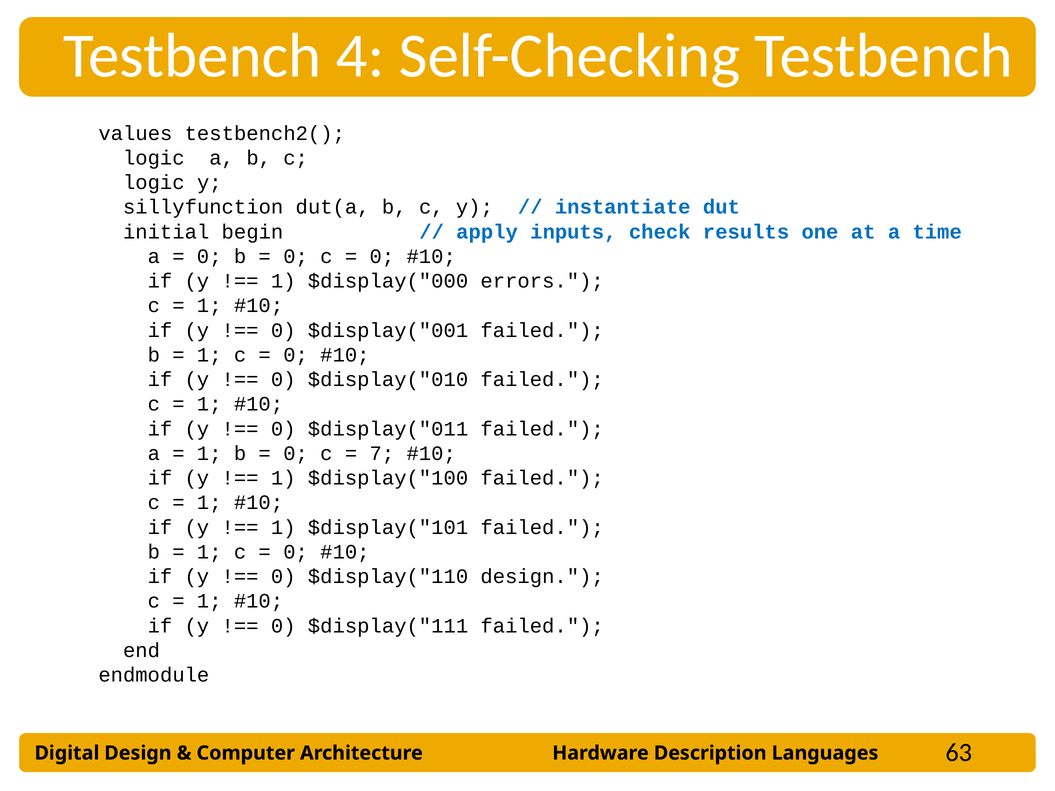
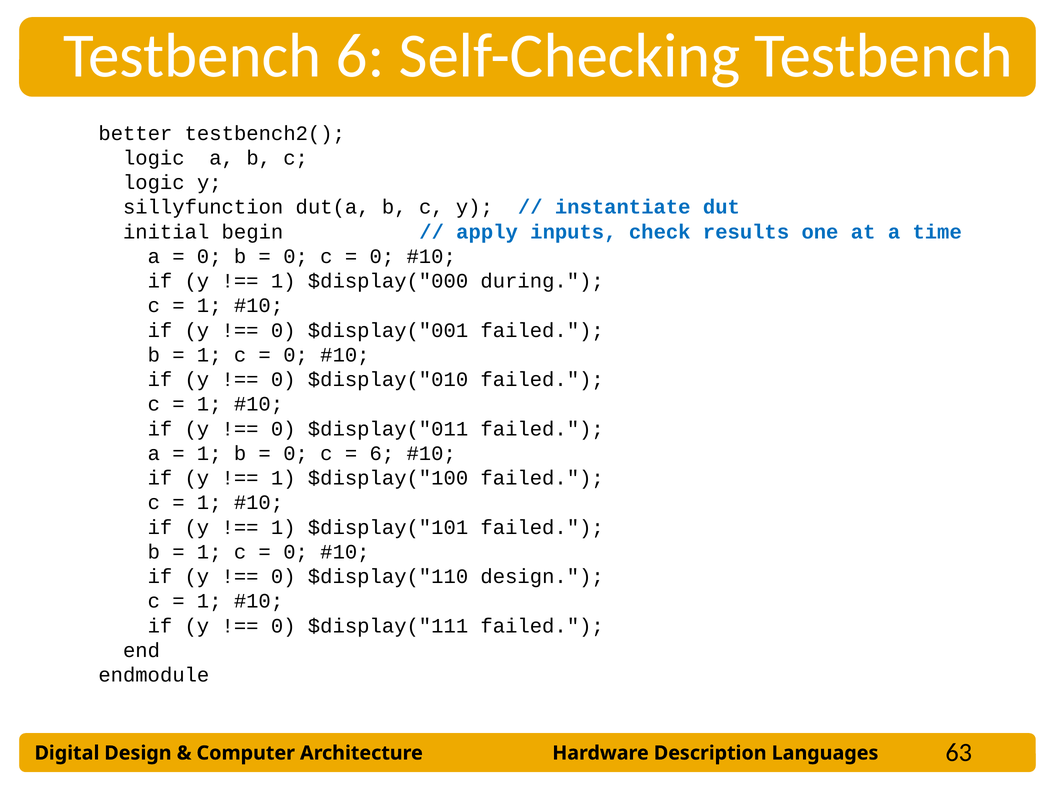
Testbench 4: 4 -> 6
values: values -> better
errors: errors -> during
7 at (382, 454): 7 -> 6
